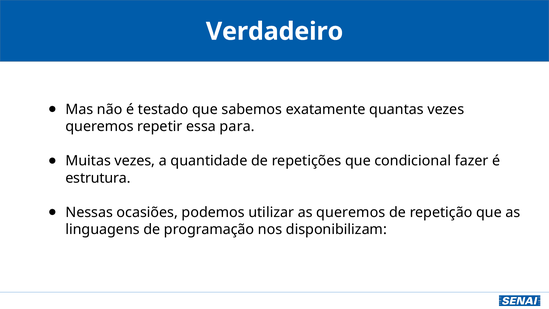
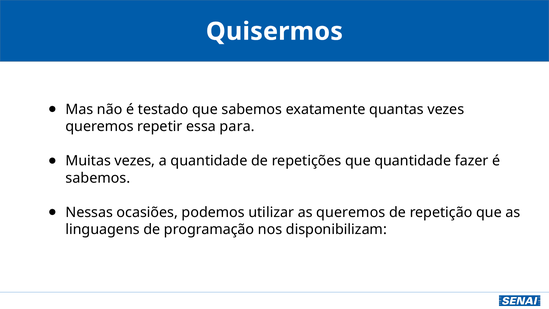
Verdadeiro: Verdadeiro -> Quisermos
que condicional: condicional -> quantidade
estrutura at (98, 178): estrutura -> sabemos
